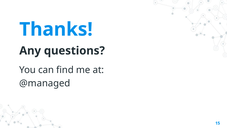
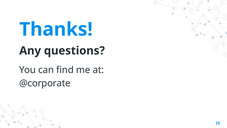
@managed: @managed -> @corporate
